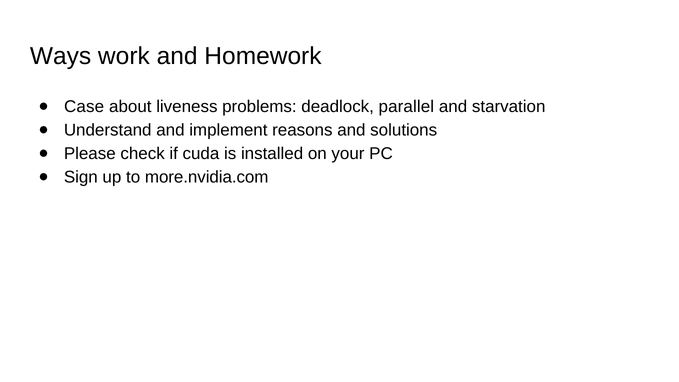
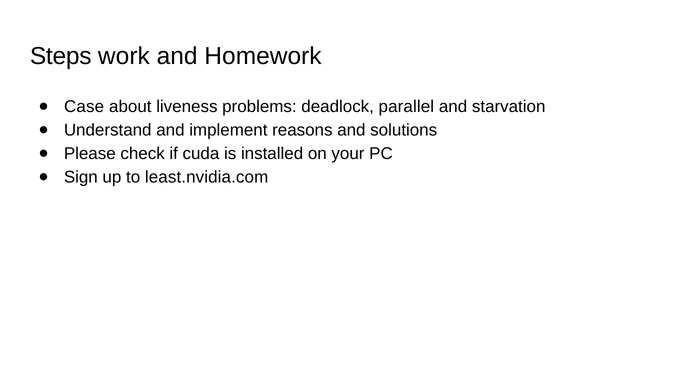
Ways: Ways -> Steps
more.nvidia.com: more.nvidia.com -> least.nvidia.com
